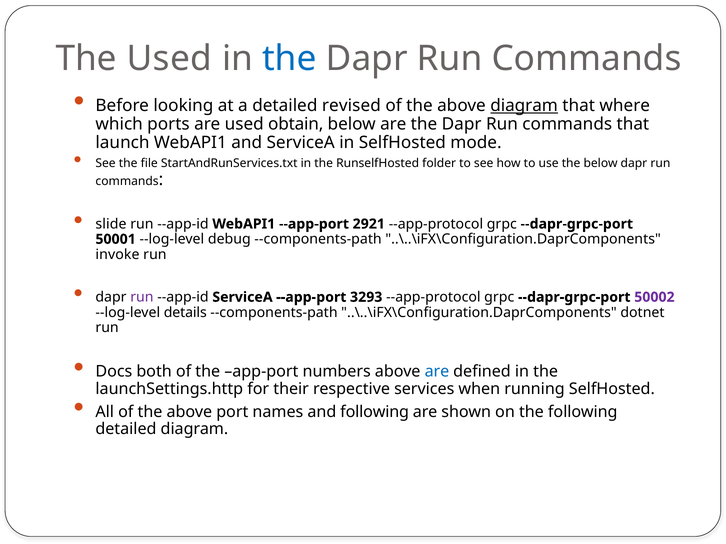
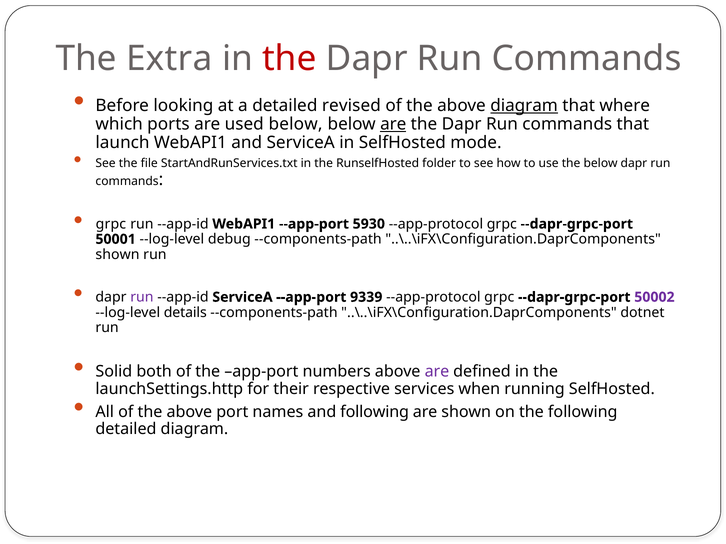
The Used: Used -> Extra
the at (289, 59) colour: blue -> red
used obtain: obtain -> below
are at (393, 124) underline: none -> present
slide at (111, 224): slide -> grpc
2921: 2921 -> 5930
invoke at (117, 255): invoke -> shown
3293: 3293 -> 9339
Docs: Docs -> Solid
are at (437, 372) colour: blue -> purple
